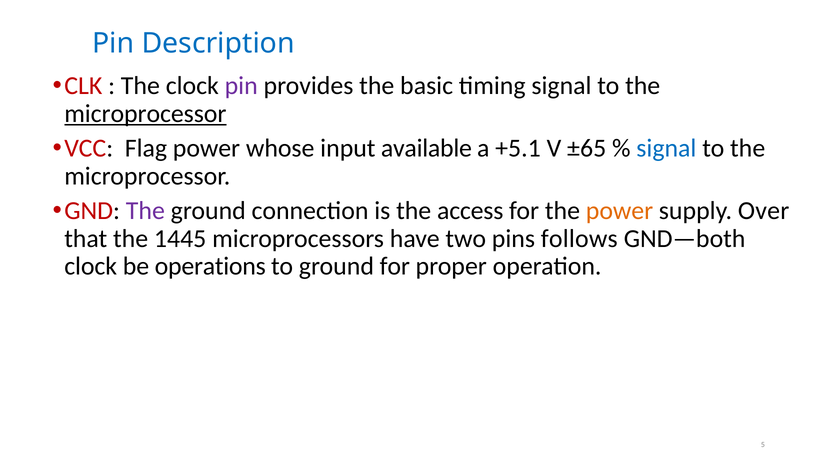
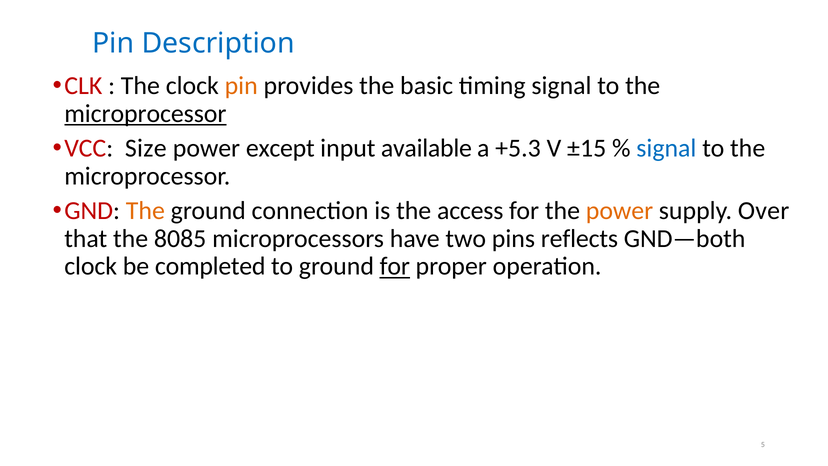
pin at (241, 86) colour: purple -> orange
Flag: Flag -> Size
whose: whose -> except
+5.1: +5.1 -> +5.3
±65: ±65 -> ±15
The at (145, 210) colour: purple -> orange
1445: 1445 -> 8085
follows: follows -> reflects
operations: operations -> completed
for at (395, 266) underline: none -> present
